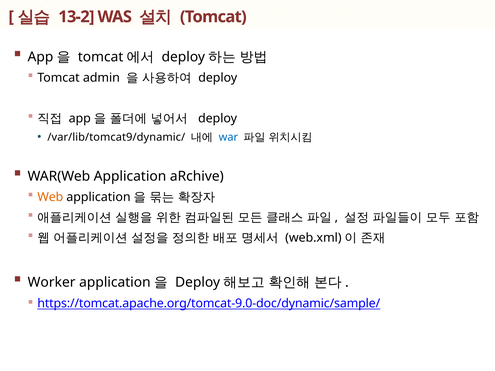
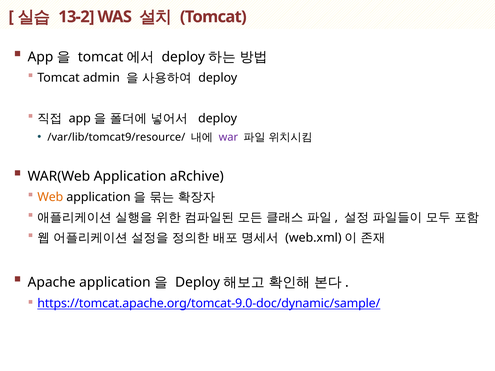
/var/lib/tomcat9/dynamic/: /var/lib/tomcat9/dynamic/ -> /var/lib/tomcat9/resource/
war colour: blue -> purple
Worker: Worker -> Apache
